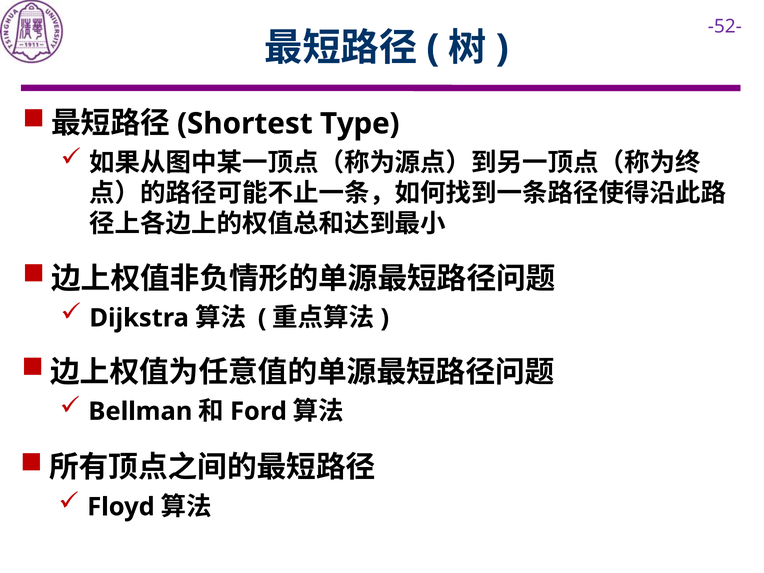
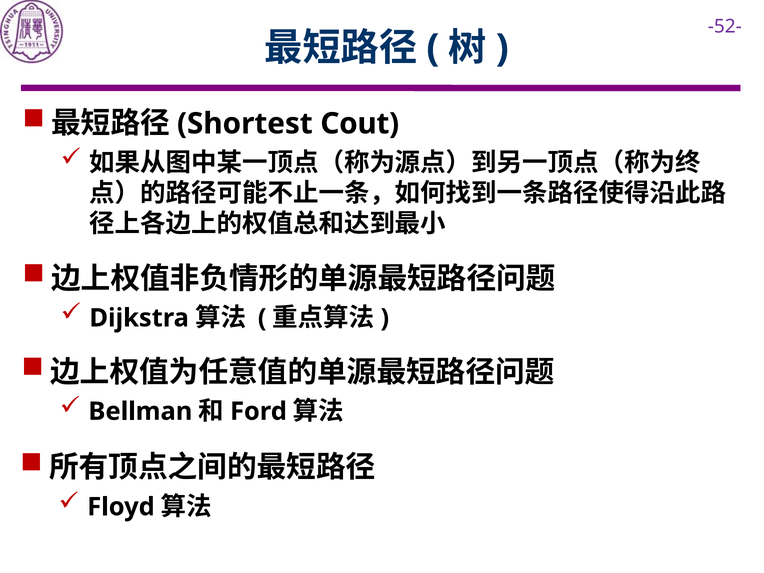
Type: Type -> Cout
